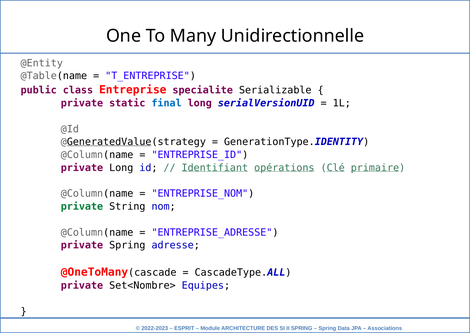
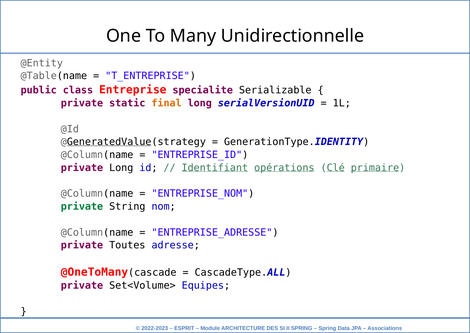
final colour: blue -> orange
private Spring: Spring -> Toutes
Set<Nombre>: Set<Nombre> -> Set<Volume>
